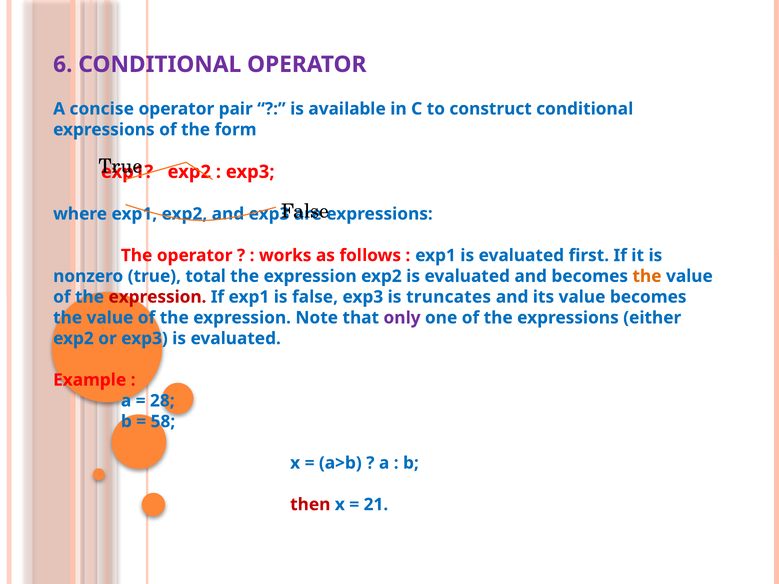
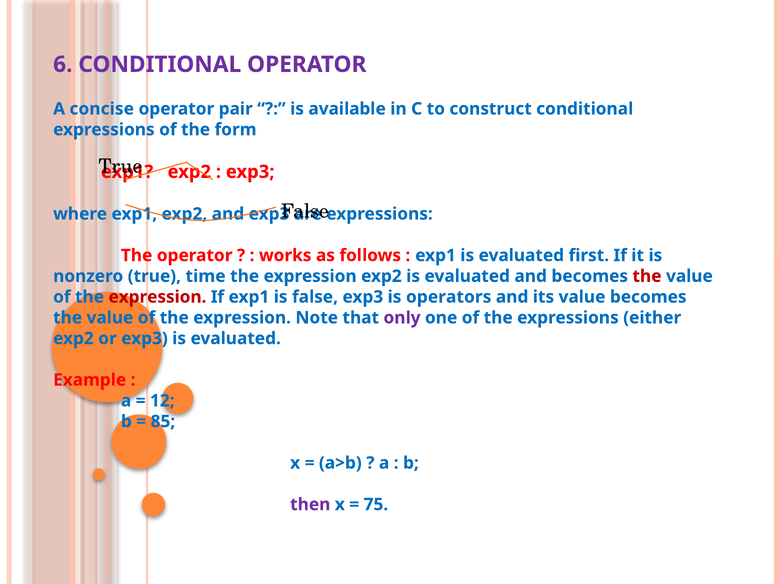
total: total -> time
the at (647, 276) colour: orange -> red
truncates: truncates -> operators
28: 28 -> 12
58: 58 -> 85
then colour: red -> purple
21: 21 -> 75
